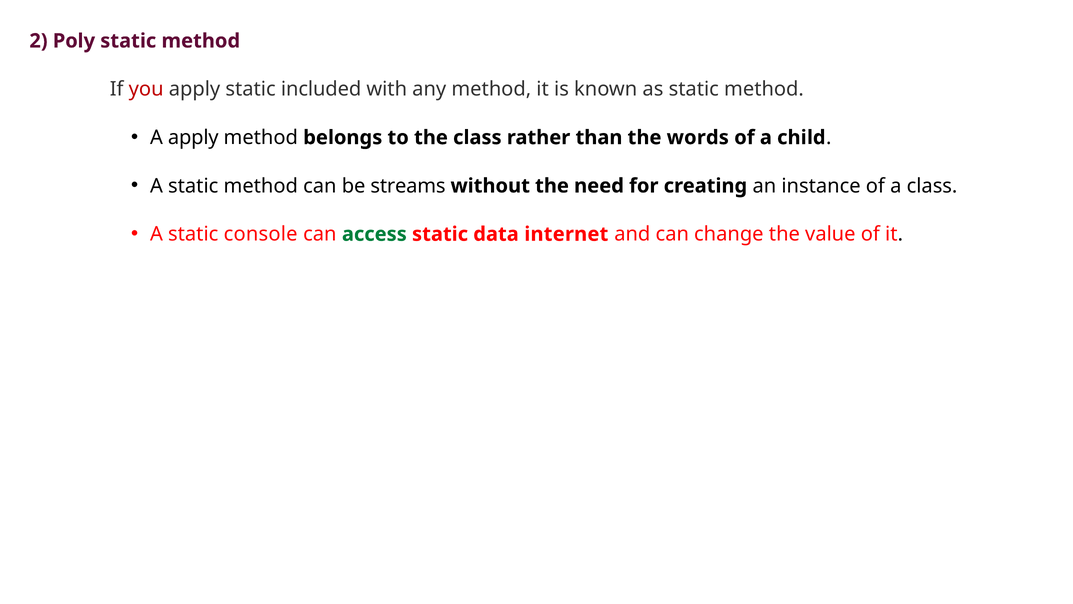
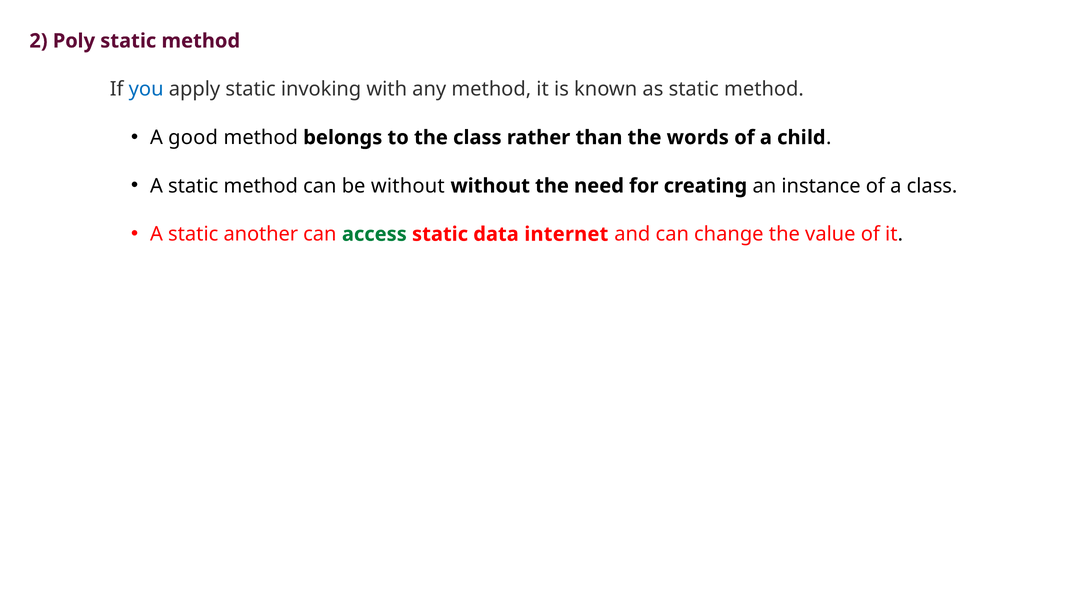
you colour: red -> blue
included: included -> invoking
A apply: apply -> good
be streams: streams -> without
console: console -> another
